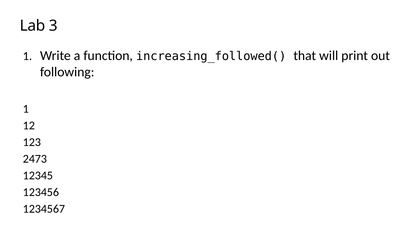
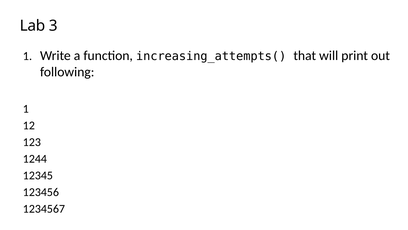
increasing_followed(: increasing_followed( -> increasing_attempts(
2473: 2473 -> 1244
